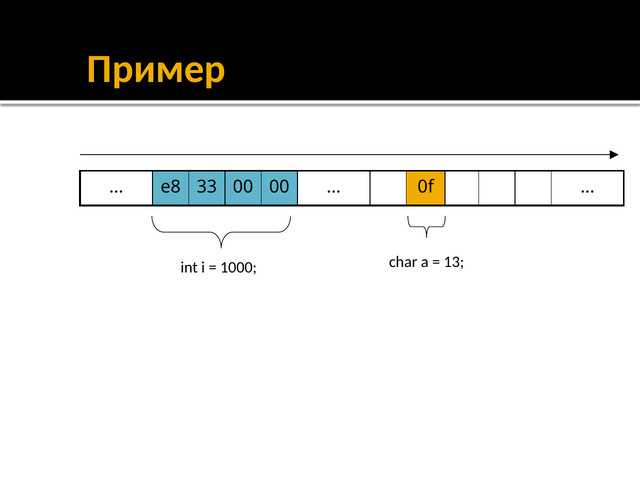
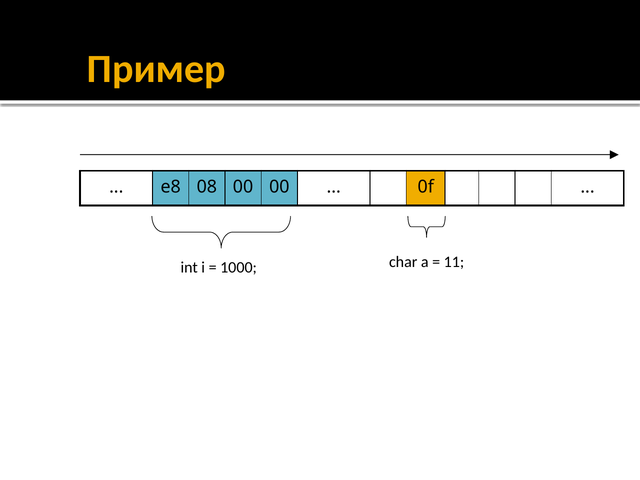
33: 33 -> 08
13: 13 -> 11
